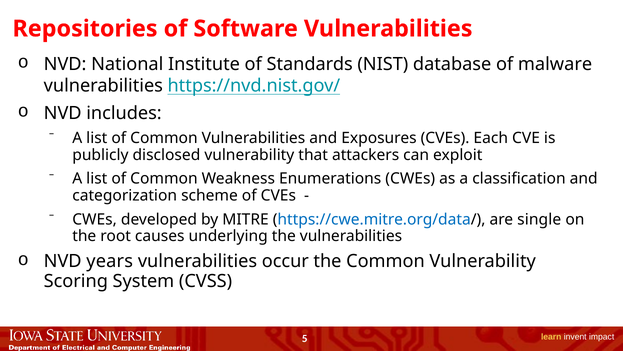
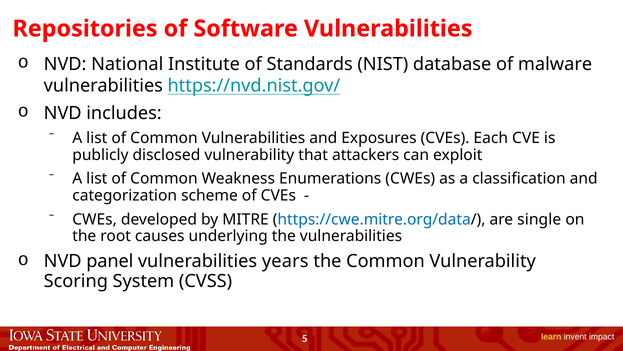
years: years -> panel
occur: occur -> years
